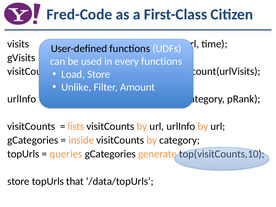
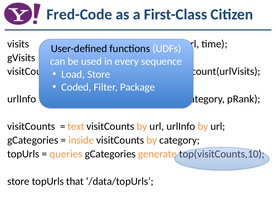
functions at (162, 61): functions -> sequence
Unlike: Unlike -> Coded
Amount: Amount -> Package
lists: lists -> text
